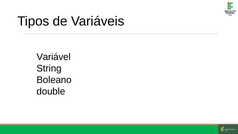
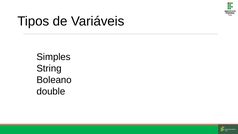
Variável: Variável -> Simples
